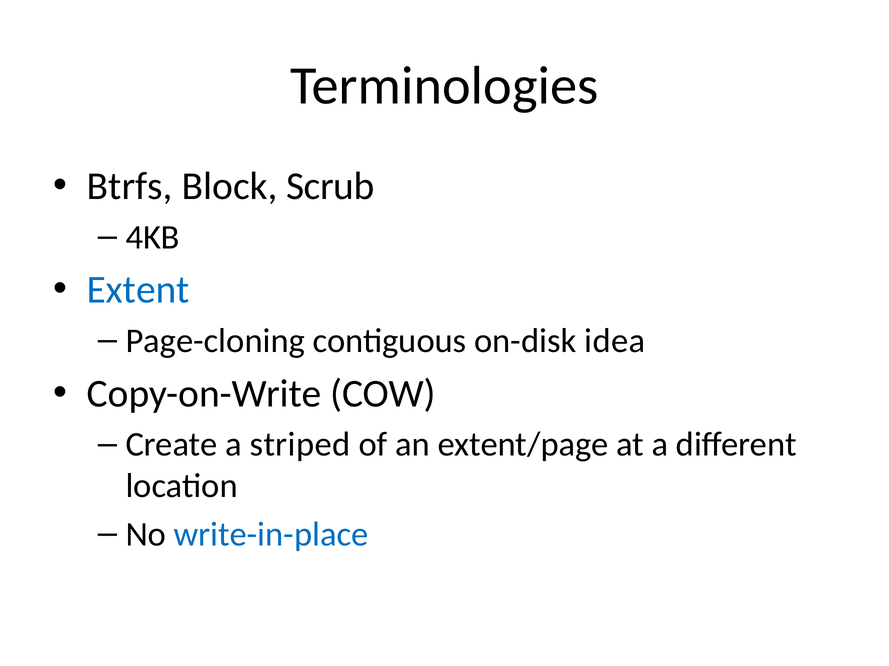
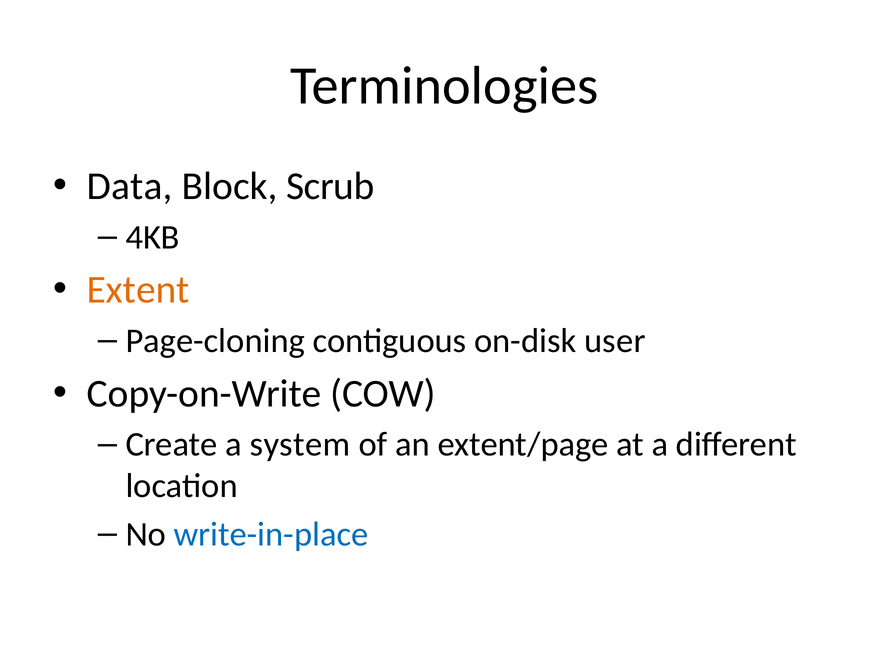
Btrfs: Btrfs -> Data
Extent colour: blue -> orange
idea: idea -> user
striped: striped -> system
